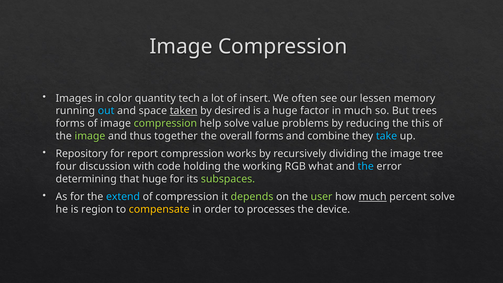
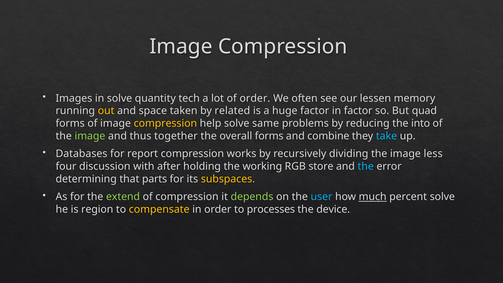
in color: color -> solve
of insert: insert -> order
out colour: light blue -> yellow
taken underline: present -> none
desired: desired -> related
in much: much -> factor
trees: trees -> quad
compression at (165, 123) colour: light green -> yellow
value: value -> same
this: this -> into
Repository: Repository -> Databases
tree: tree -> less
code: code -> after
what: what -> store
that huge: huge -> parts
subspaces colour: light green -> yellow
extend colour: light blue -> light green
user colour: light green -> light blue
